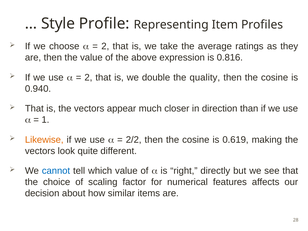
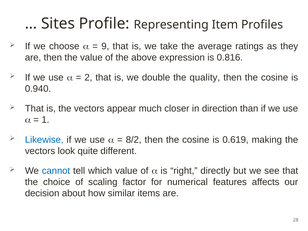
Style: Style -> Sites
2 at (105, 46): 2 -> 9
Likewise colour: orange -> blue
2/2: 2/2 -> 8/2
